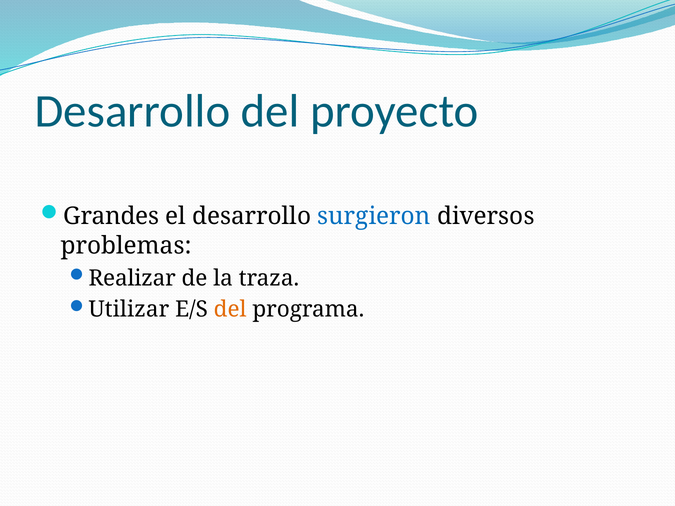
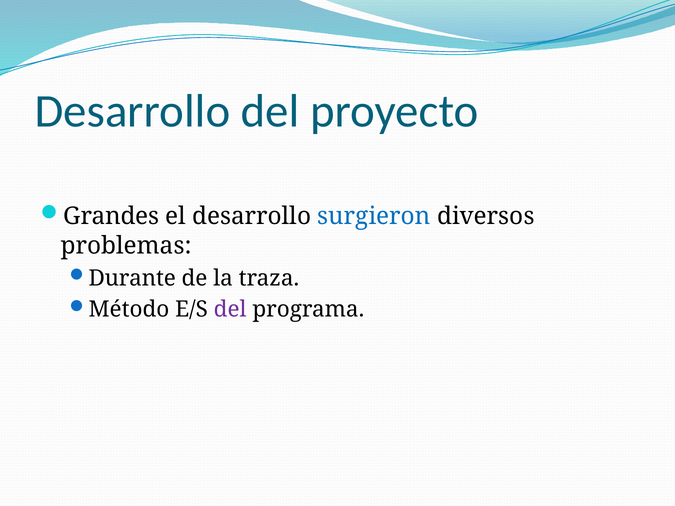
Realizar: Realizar -> Durante
Utilizar: Utilizar -> Método
del at (230, 310) colour: orange -> purple
